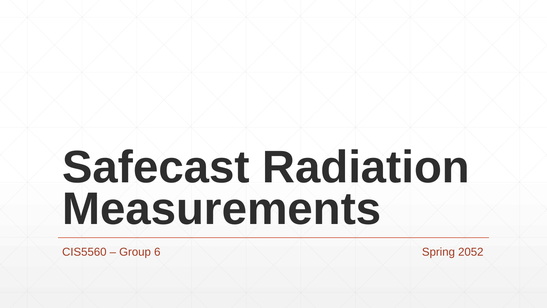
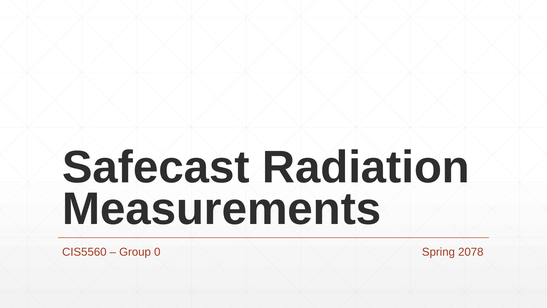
6: 6 -> 0
2052: 2052 -> 2078
